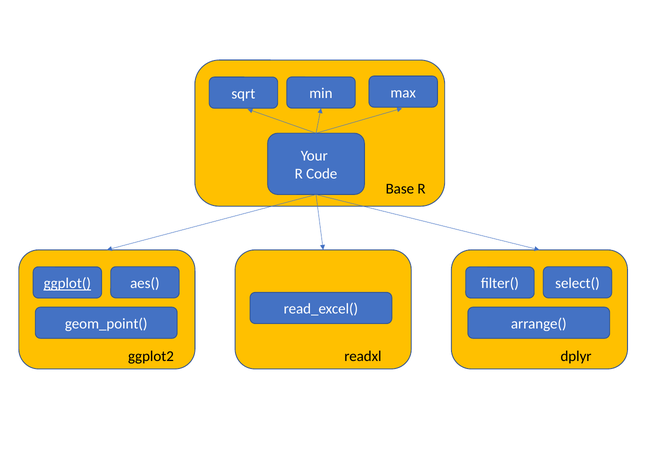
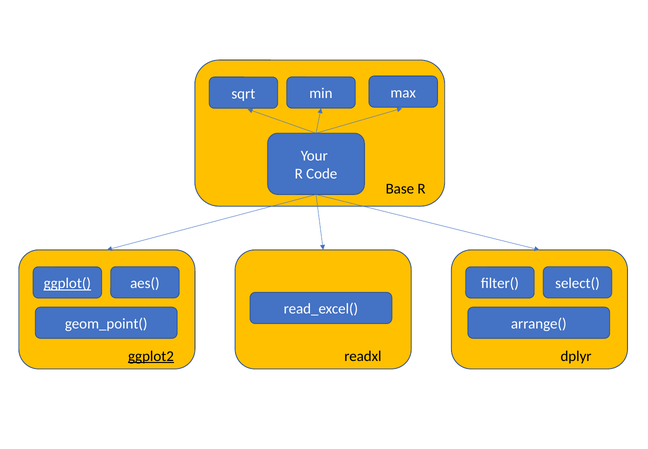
ggplot2 underline: none -> present
